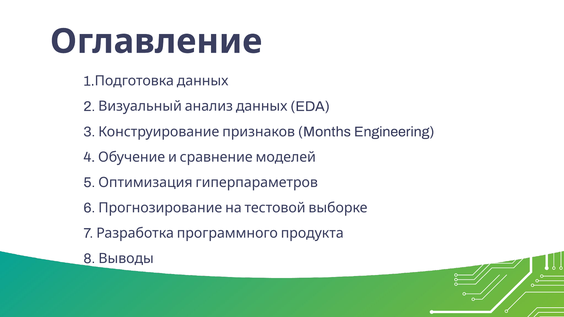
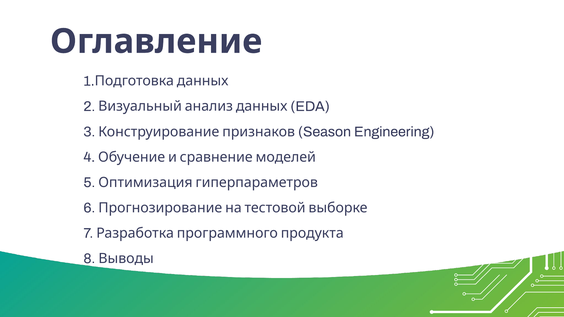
Months: Months -> Season
